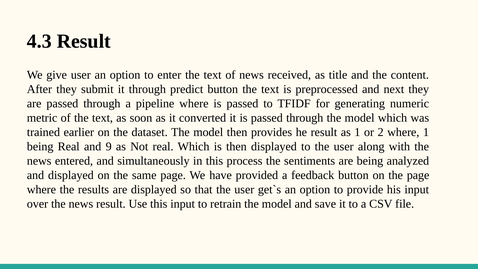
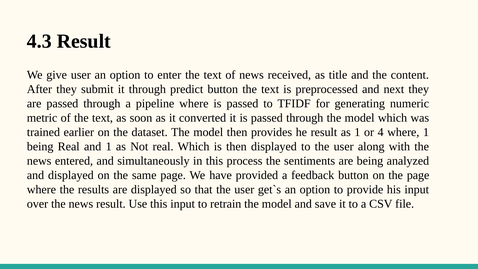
2: 2 -> 4
and 9: 9 -> 1
